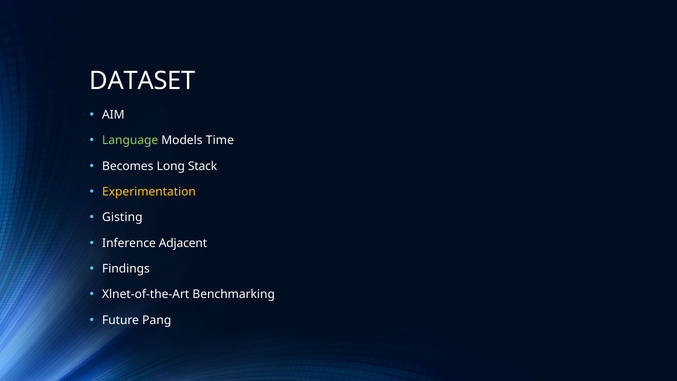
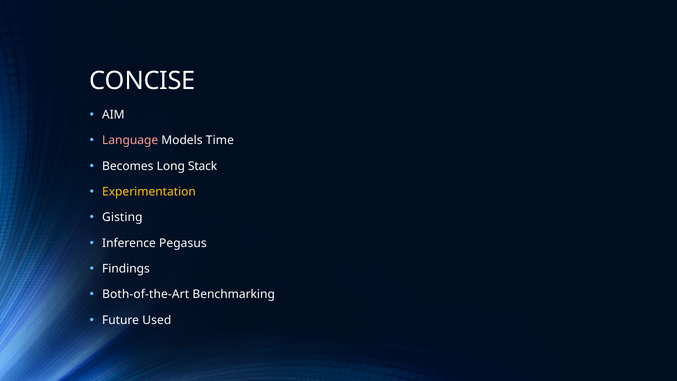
DATASET: DATASET -> CONCISE
Language colour: light green -> pink
Adjacent: Adjacent -> Pegasus
Xlnet-of-the-Art: Xlnet-of-the-Art -> Both-of-the-Art
Pang: Pang -> Used
